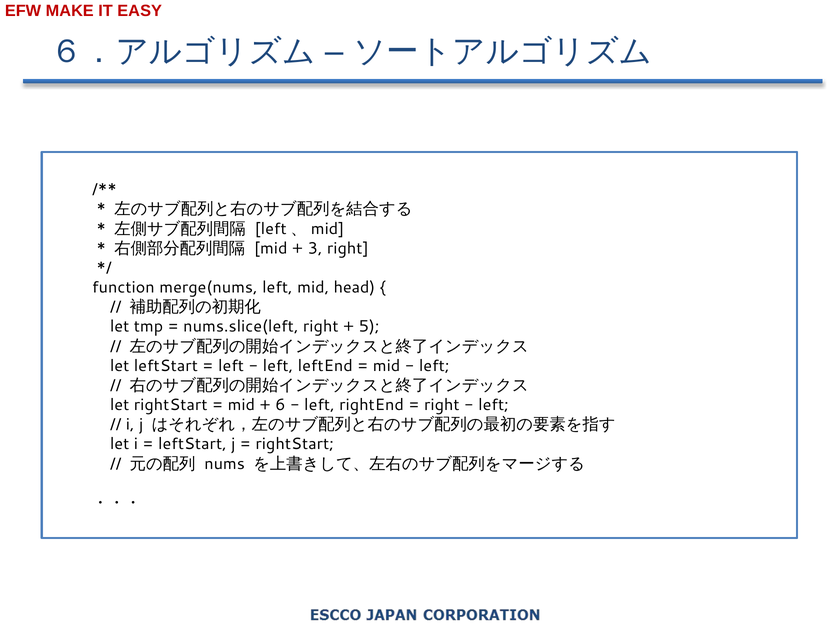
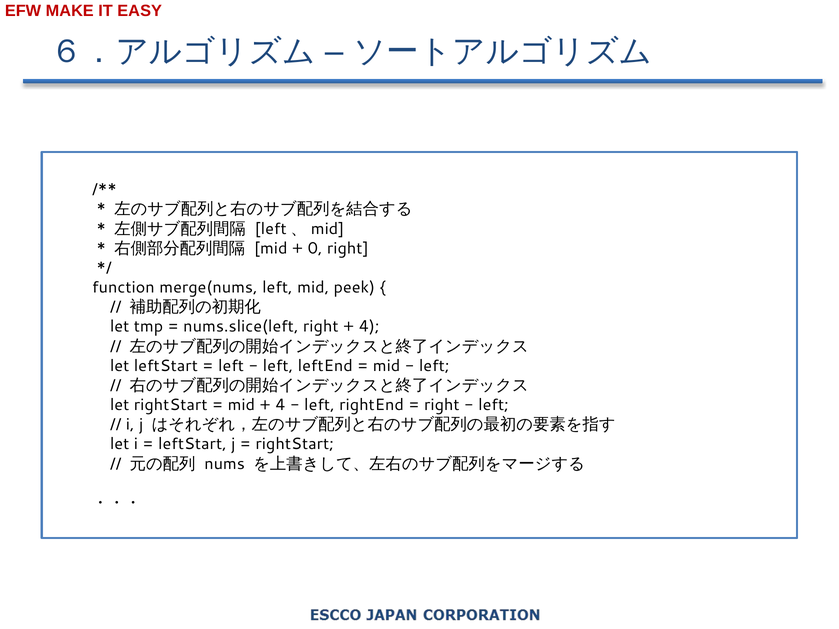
3: 3 -> 0
head: head -> peek
5 at (369, 327): 5 -> 4
6 at (280, 405): 6 -> 4
